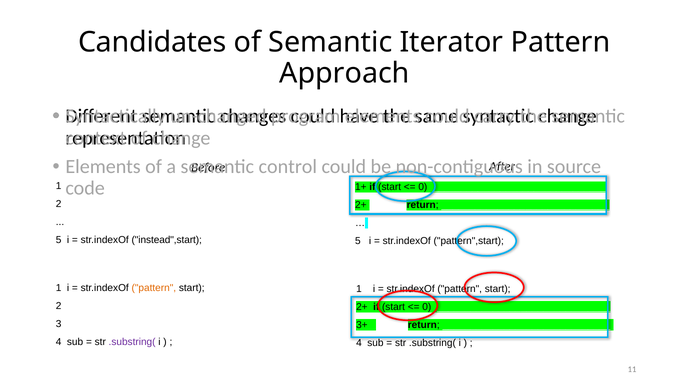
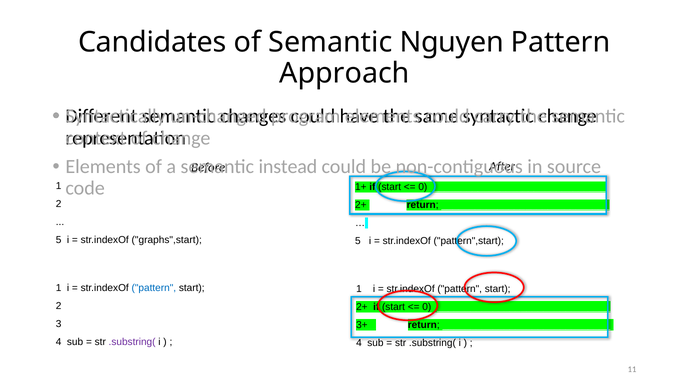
Iterator: Iterator -> Nguyen
control: control -> instead
instead",start: instead",start -> graphs",start
pattern at (154, 288) colour: orange -> blue
